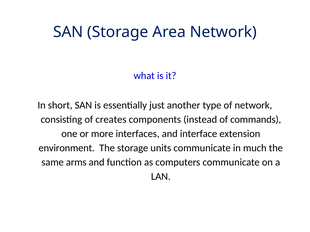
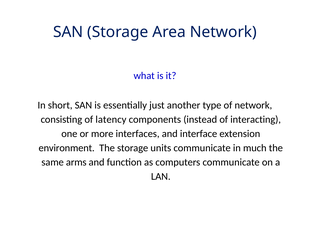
creates: creates -> latency
commands: commands -> interacting
